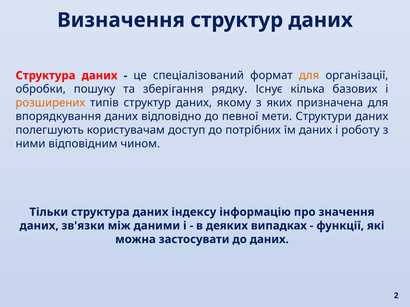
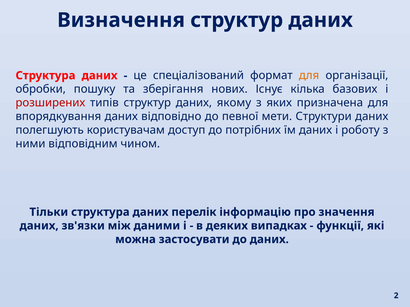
рядку: рядку -> нових
розширених colour: orange -> red
індексу: індексу -> перелік
